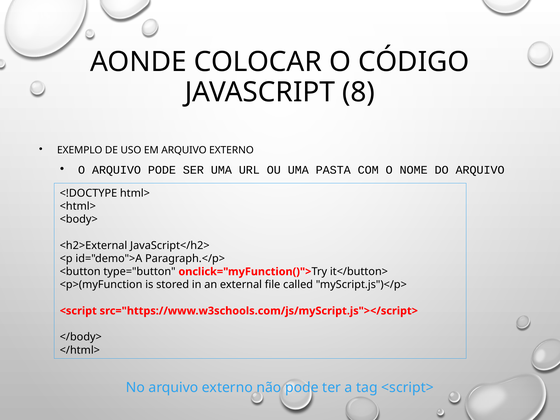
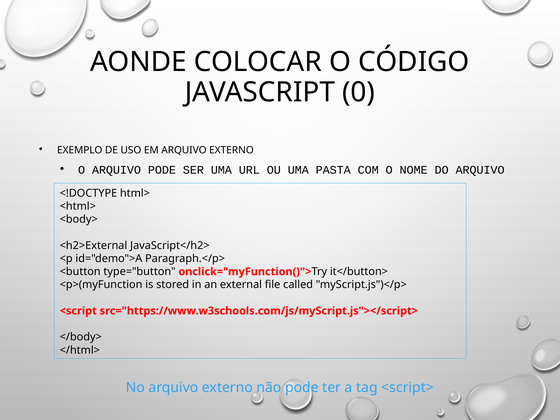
8: 8 -> 0
